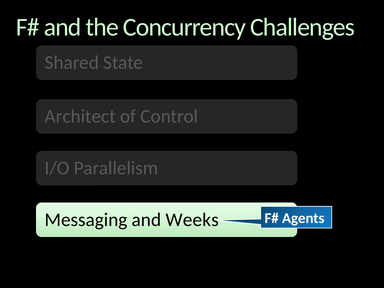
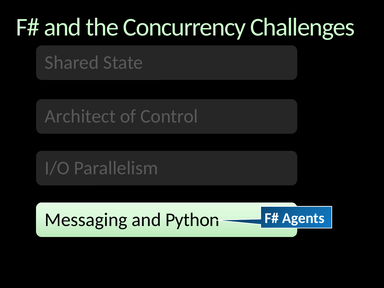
Weeks: Weeks -> Python
